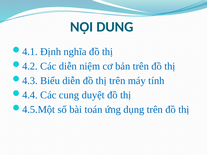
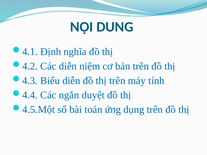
cung: cung -> ngắn
